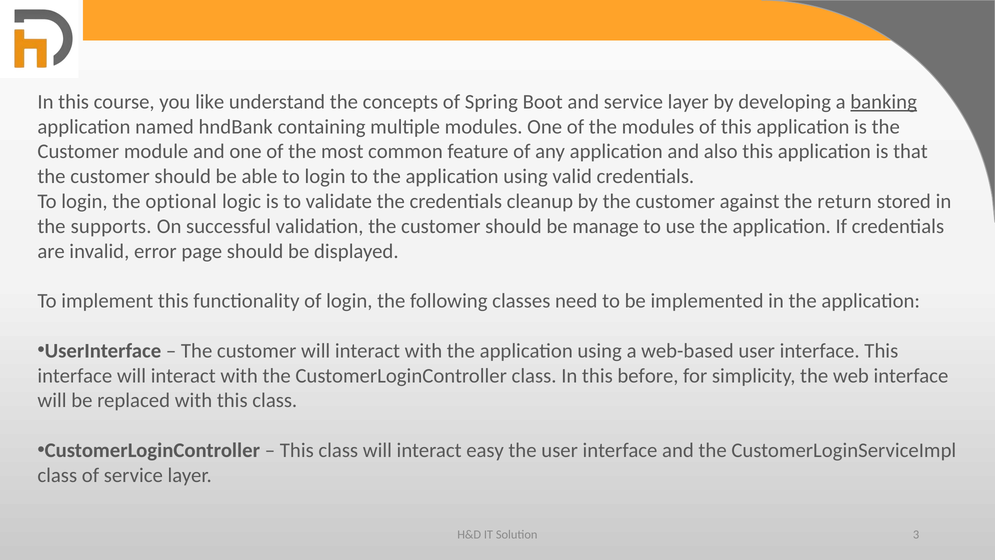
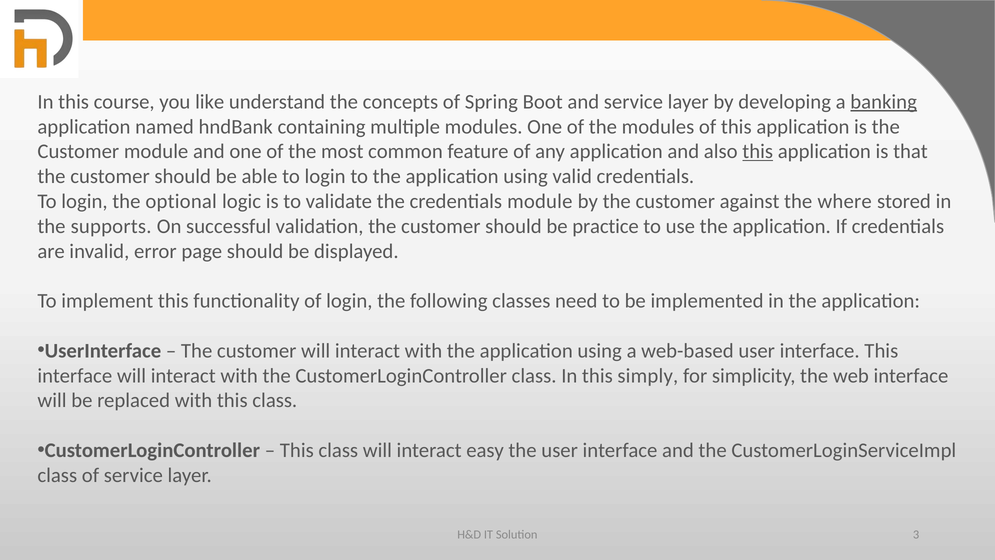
this at (758, 152) underline: none -> present
credentials cleanup: cleanup -> module
return: return -> where
manage: manage -> practice
before: before -> simply
